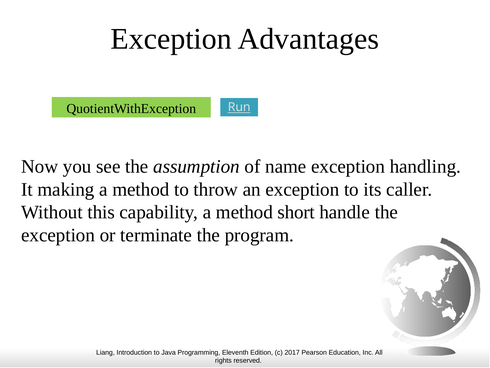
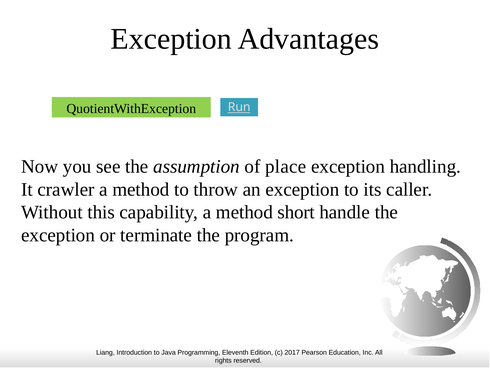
name: name -> place
making: making -> crawler
